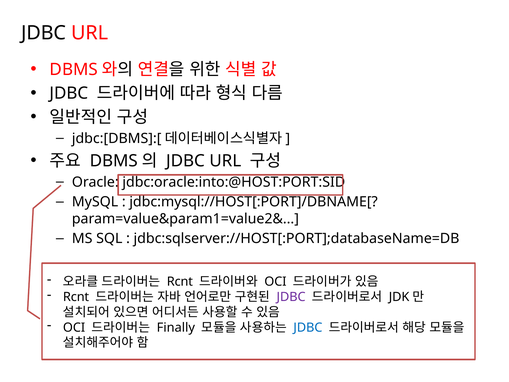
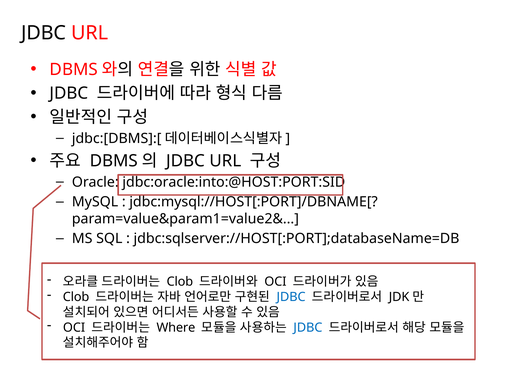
Rcnt at (180, 281): Rcnt -> Clob
Rcnt at (76, 297): Rcnt -> Clob
JDBC at (291, 297) colour: purple -> blue
Finally: Finally -> Where
